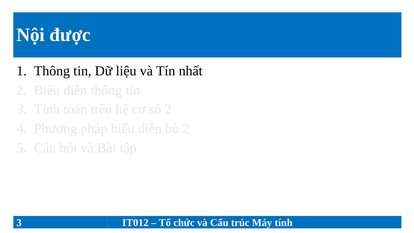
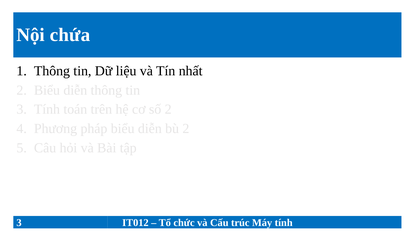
được: được -> chứa
